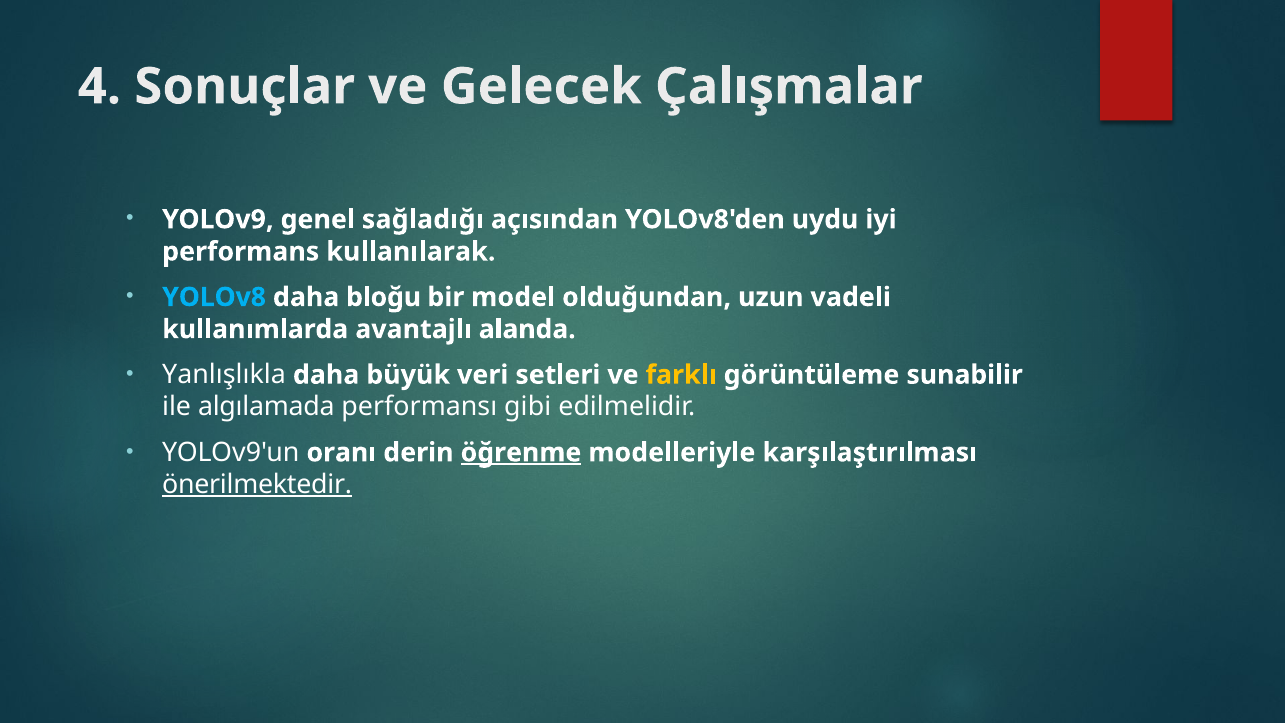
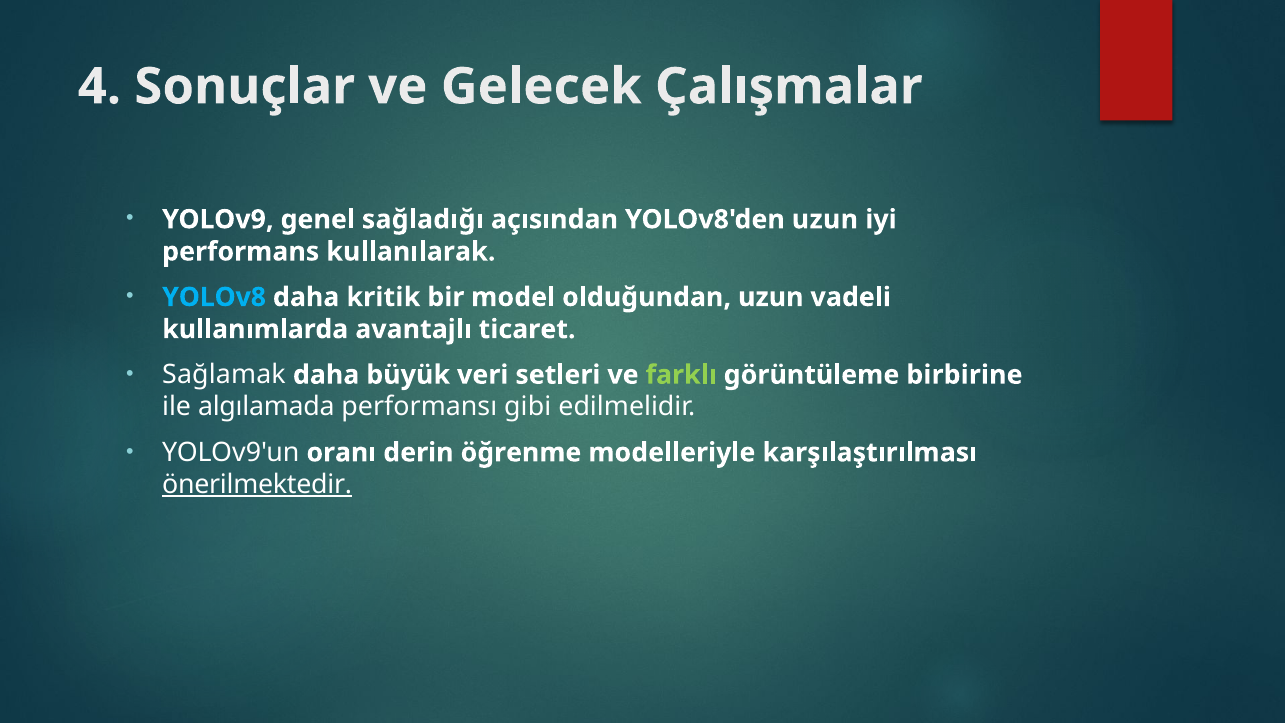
YOLOv8'den uydu: uydu -> uzun
bloğu: bloğu -> kritik
alanda: alanda -> ticaret
Yanlışlıkla: Yanlışlıkla -> Sağlamak
farklı colour: yellow -> light green
sunabilir: sunabilir -> birbirine
öğrenme underline: present -> none
